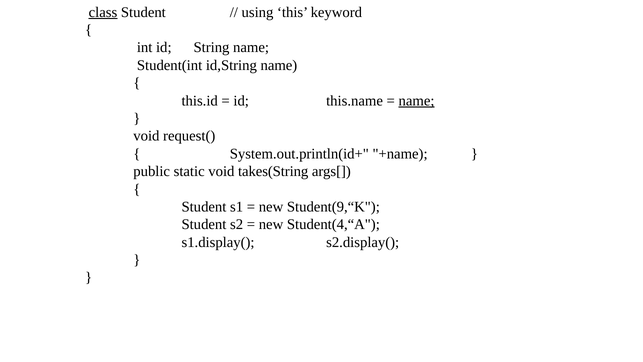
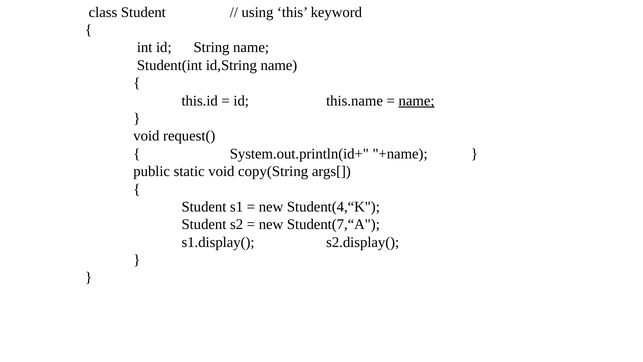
class underline: present -> none
takes(String: takes(String -> copy(String
Student(9,“K: Student(9,“K -> Student(4,“K
Student(4,“A: Student(4,“A -> Student(7,“A
